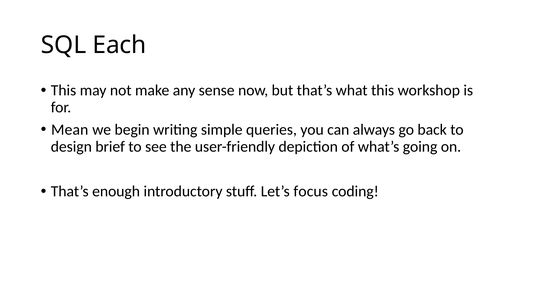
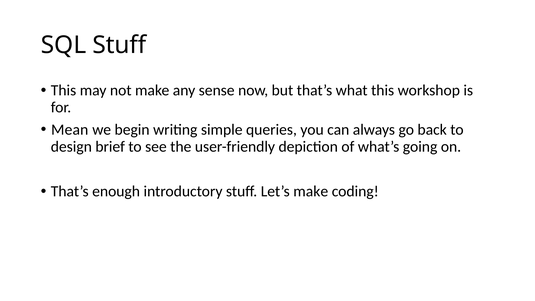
SQL Each: Each -> Stuff
Let’s focus: focus -> make
